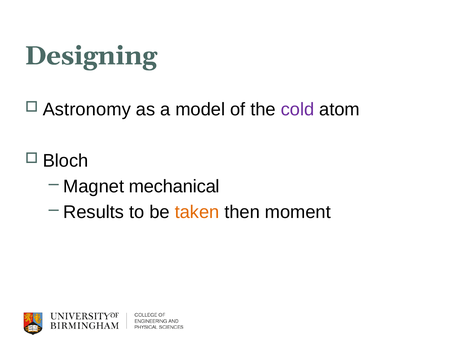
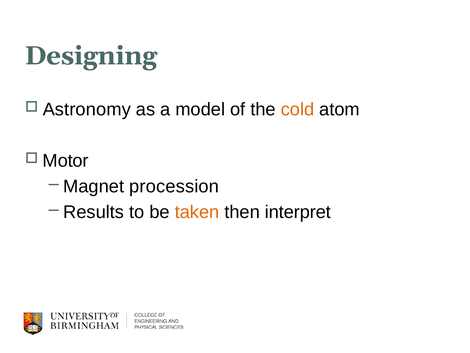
cold colour: purple -> orange
Bloch: Bloch -> Motor
mechanical: mechanical -> procession
moment: moment -> interpret
